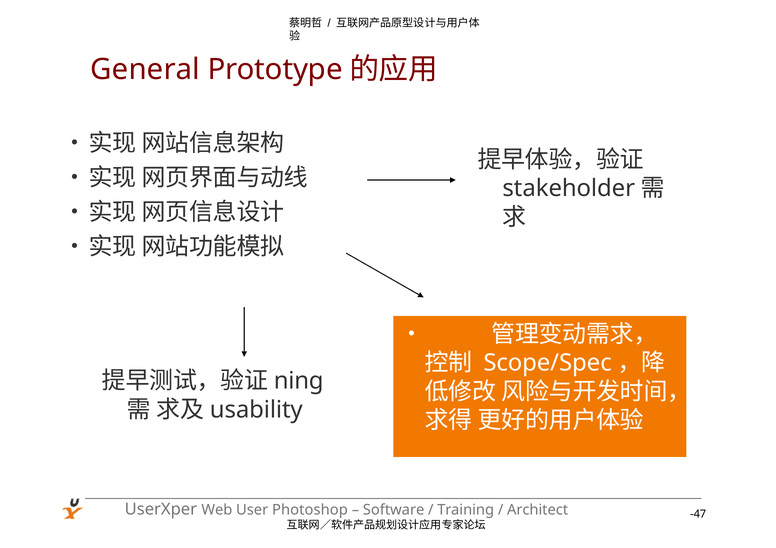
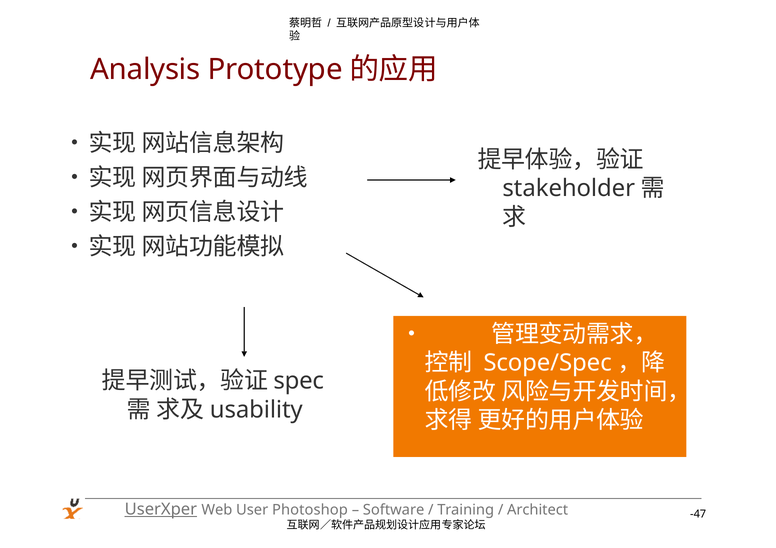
General: General -> Analysis
ning: ning -> spec
UserXper underline: none -> present
